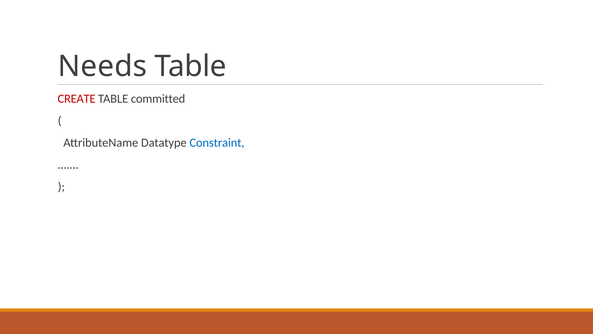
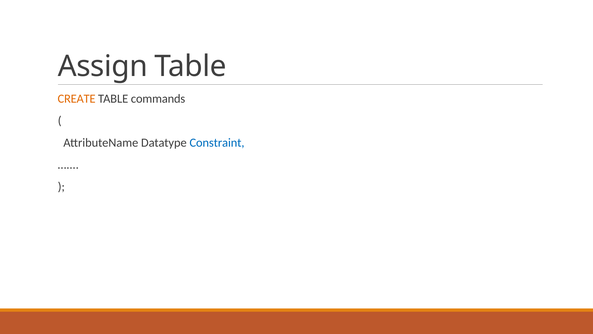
Needs: Needs -> Assign
CREATE colour: red -> orange
committed: committed -> commands
